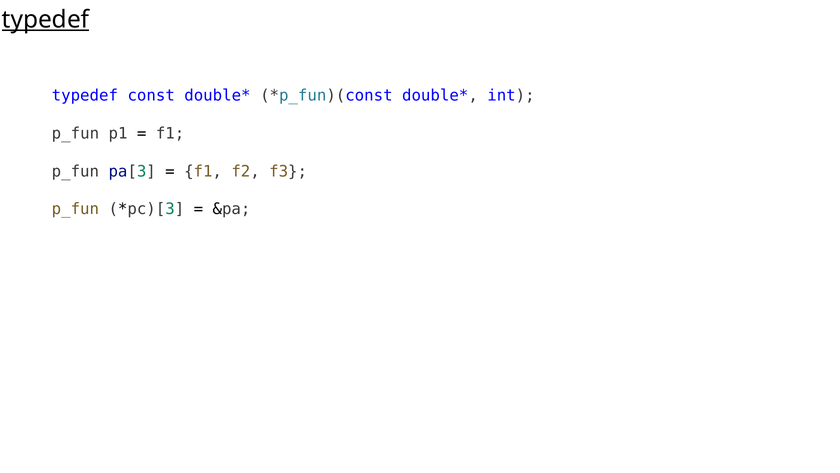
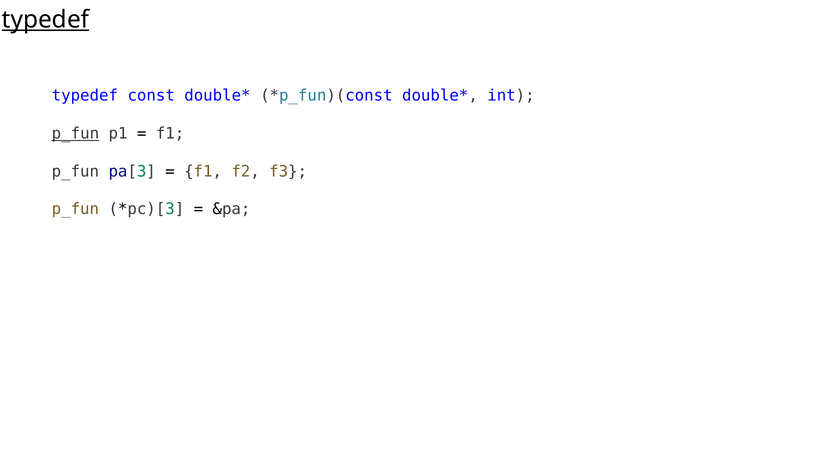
p_fun at (75, 133) underline: none -> present
